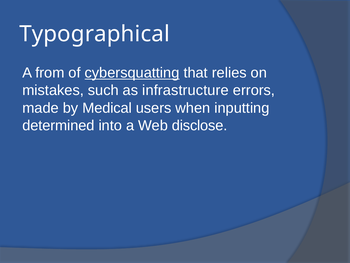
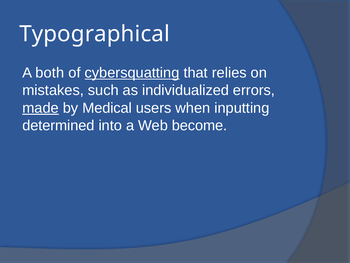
from: from -> both
infrastructure: infrastructure -> individualized
made underline: none -> present
disclose: disclose -> become
